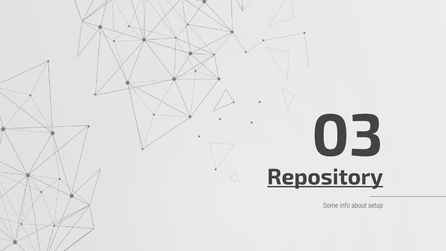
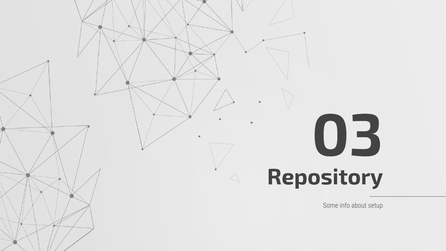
Repository underline: present -> none
